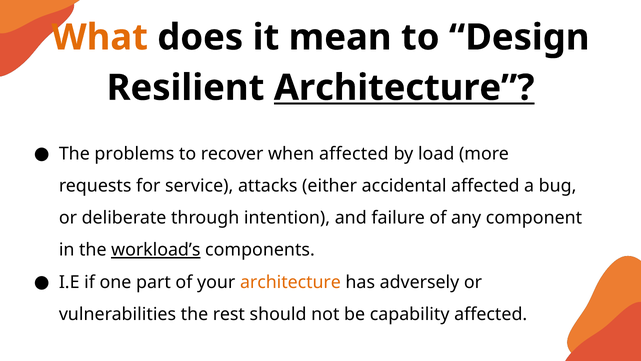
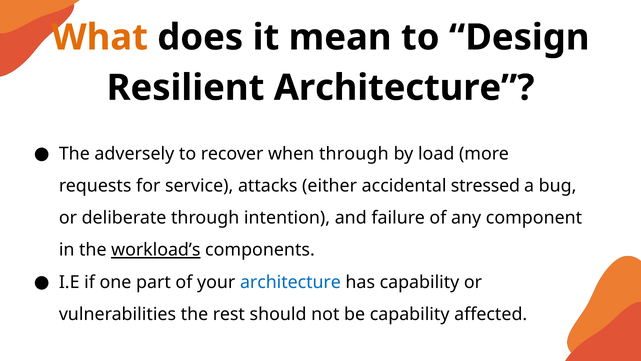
Architecture at (404, 88) underline: present -> none
problems: problems -> adversely
when affected: affected -> through
accidental affected: affected -> stressed
architecture at (290, 282) colour: orange -> blue
has adversely: adversely -> capability
